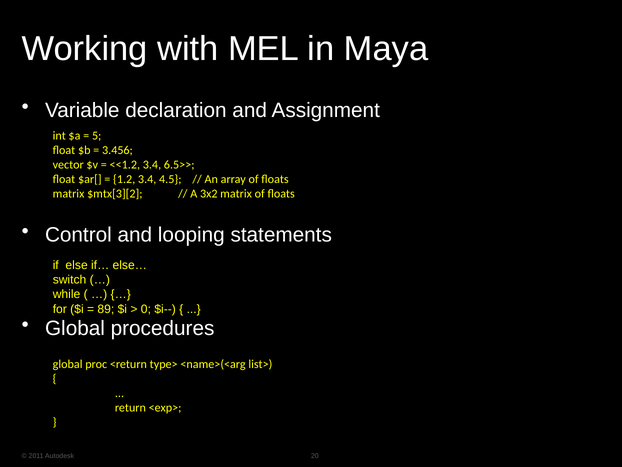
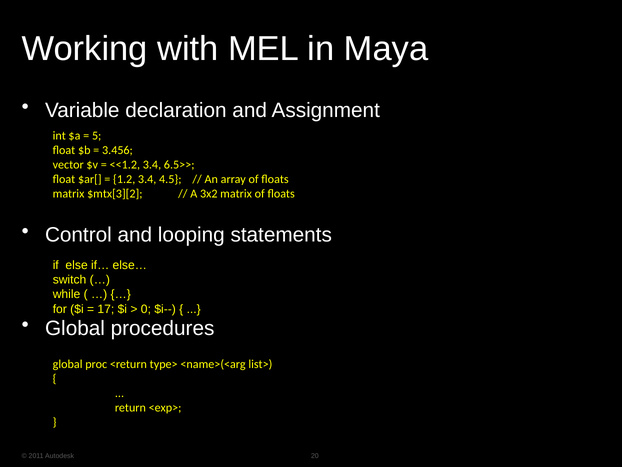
89: 89 -> 17
